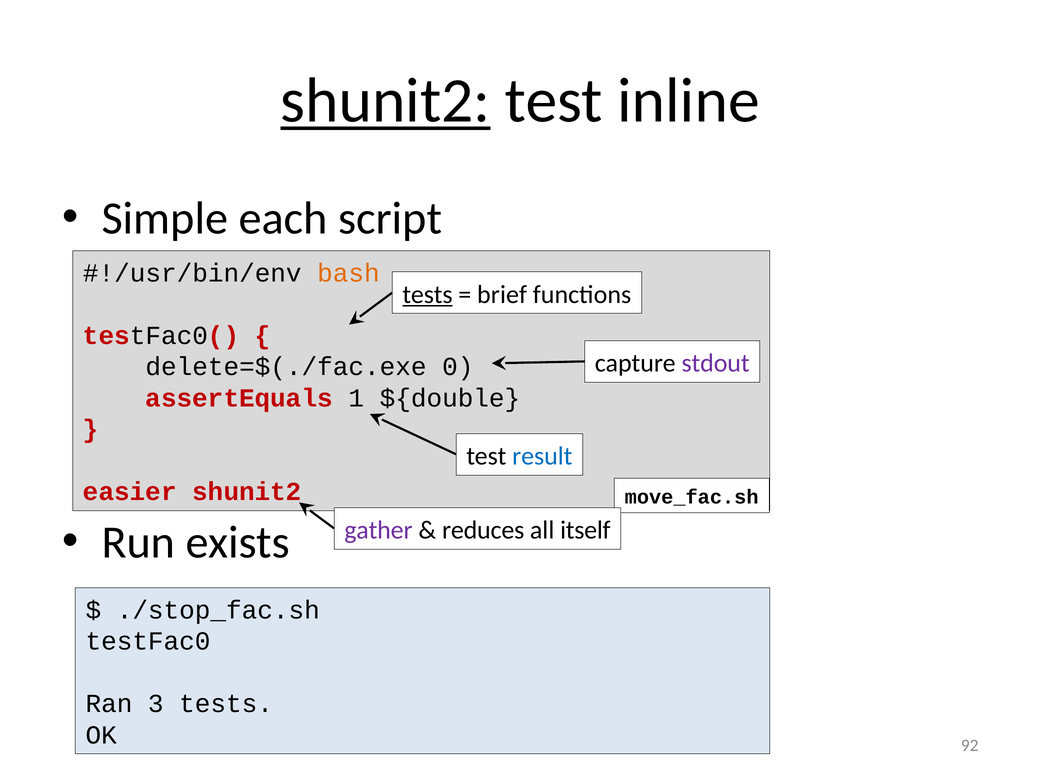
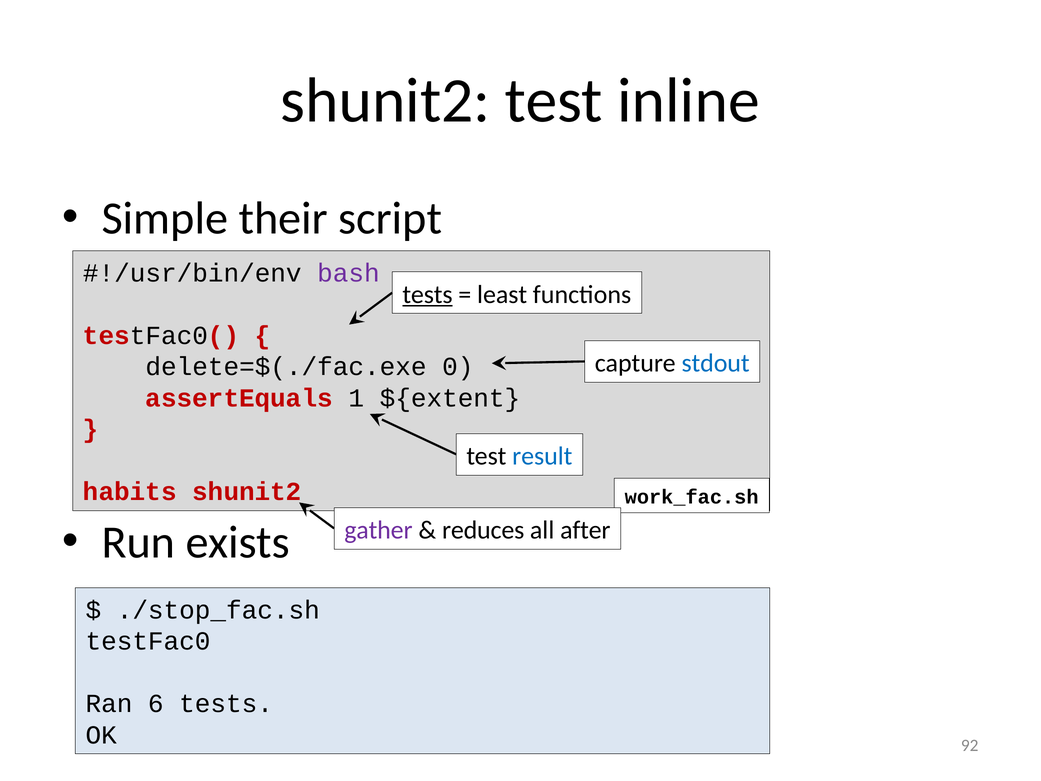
shunit2 at (385, 101) underline: present -> none
each: each -> their
bash colour: orange -> purple
brief: brief -> least
stdout colour: purple -> blue
${double: ${double -> ${extent
easier: easier -> habits
move_fac.sh: move_fac.sh -> work_fac.sh
itself: itself -> after
3: 3 -> 6
